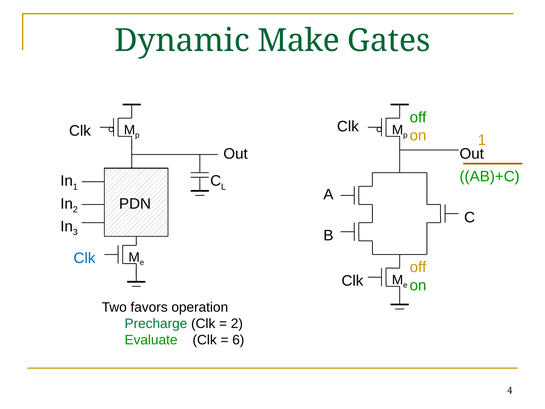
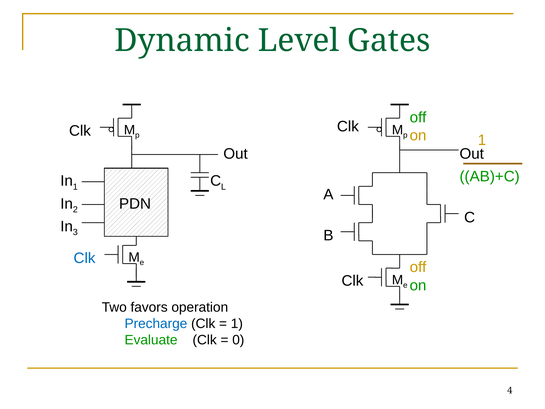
Make: Make -> Level
Precharge colour: green -> blue
2 at (237, 323): 2 -> 1
6: 6 -> 0
